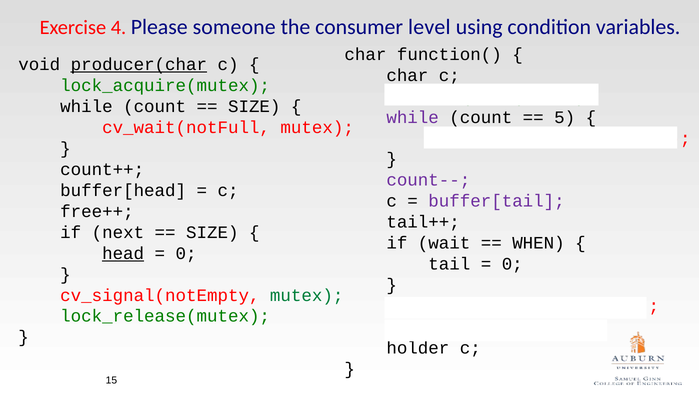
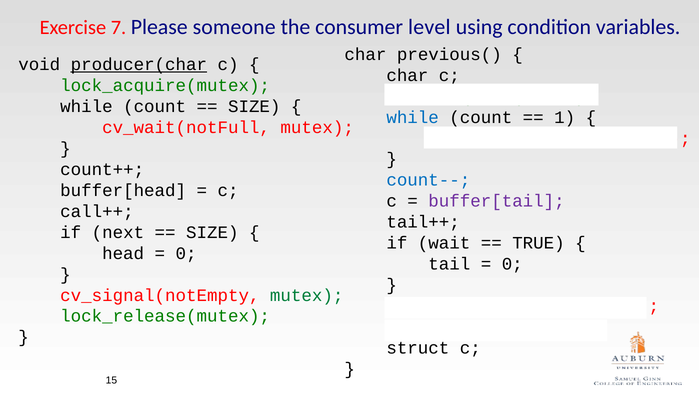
4: 4 -> 7
function(: function( -> previous(
while at (413, 117) colour: purple -> blue
5: 5 -> 1
count-- colour: purple -> blue
free++: free++ -> call++
WHEN: WHEN -> TRUE
head underline: present -> none
holder: holder -> struct
